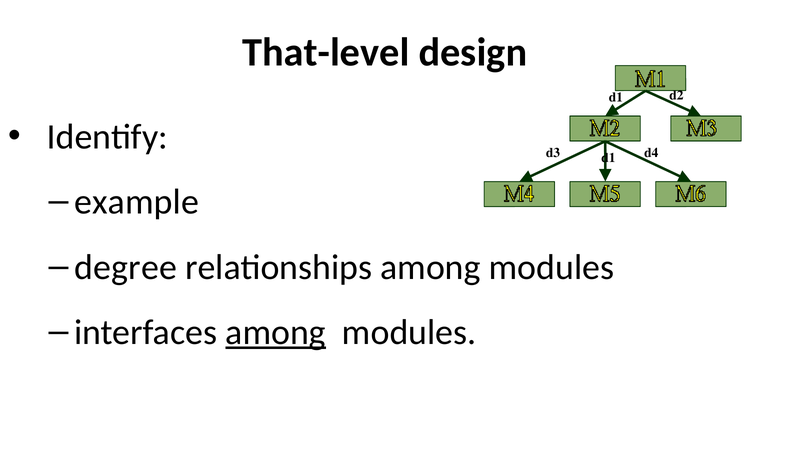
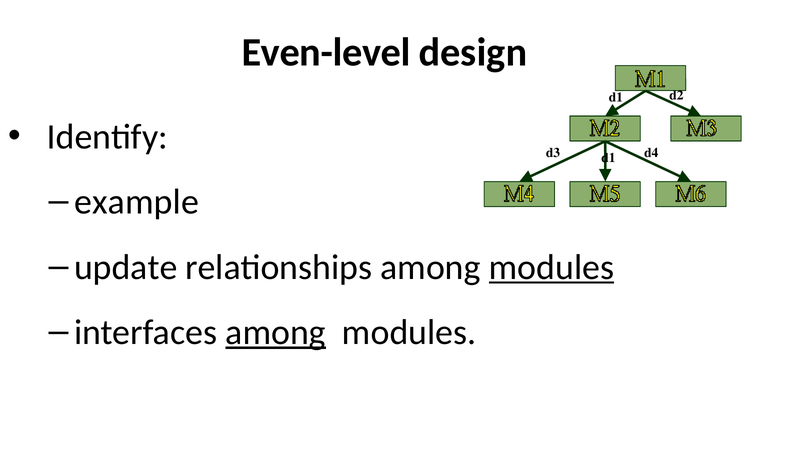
That-level: That-level -> Even-level
degree: degree -> update
modules at (551, 267) underline: none -> present
